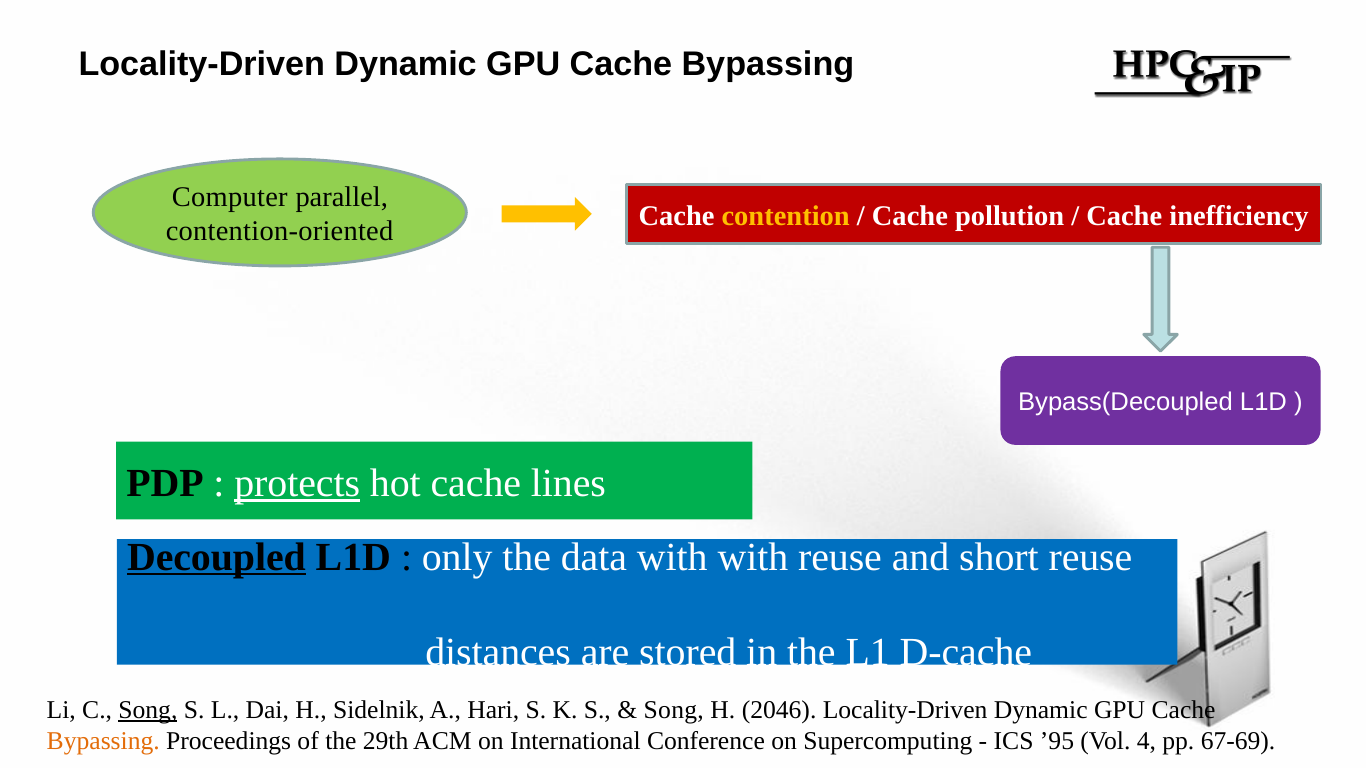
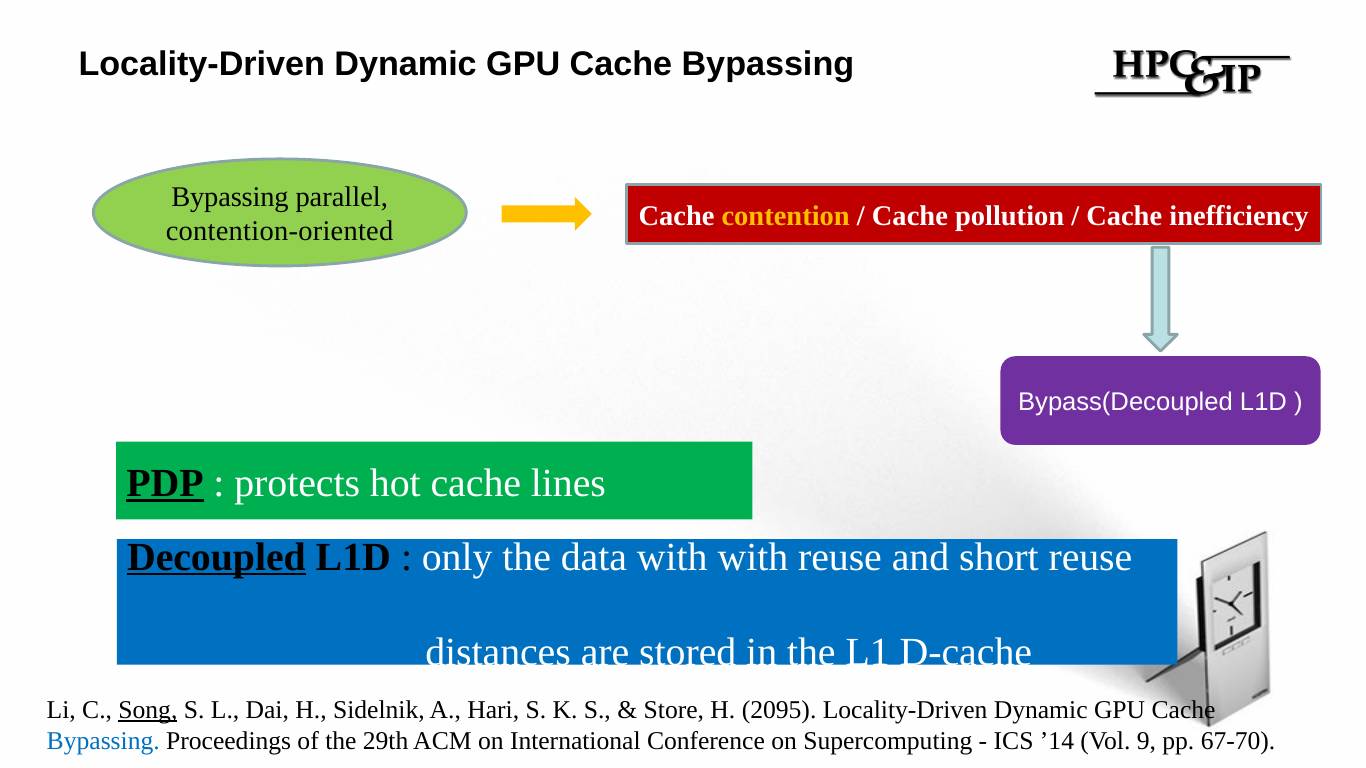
Computer at (230, 197): Computer -> Bypassing
PDP underline: none -> present
protects underline: present -> none
Song at (674, 710): Song -> Store
2046: 2046 -> 2095
Bypassing at (103, 741) colour: orange -> blue
’95: ’95 -> ’14
4: 4 -> 9
67-69: 67-69 -> 67-70
